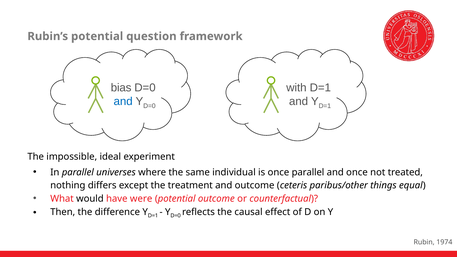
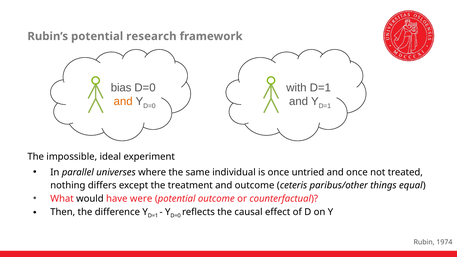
question: question -> research
and at (123, 102) colour: blue -> orange
once parallel: parallel -> untried
